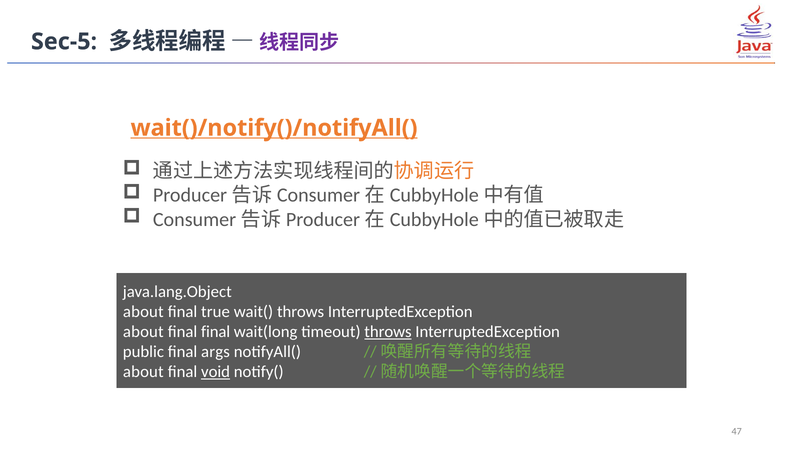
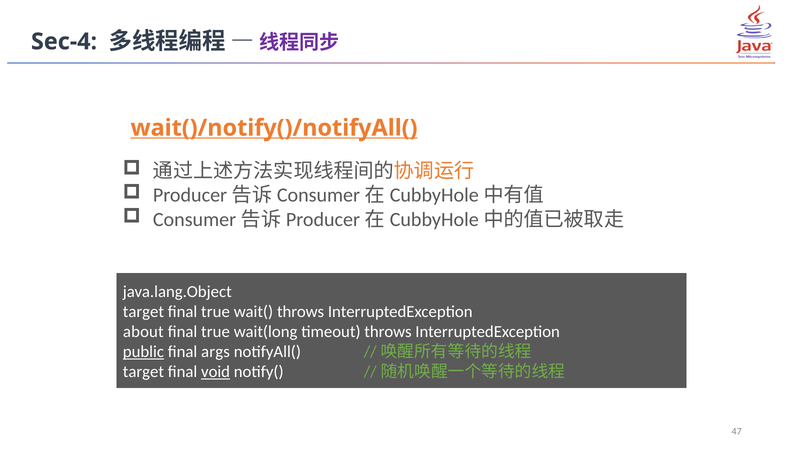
Sec-5: Sec-5 -> Sec-4
about at (143, 311): about -> target
final at (216, 331): final -> true
throws at (388, 331) underline: present -> none
public underline: none -> present
about at (143, 372): about -> target
